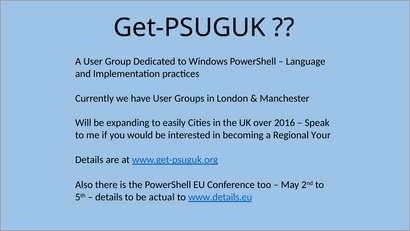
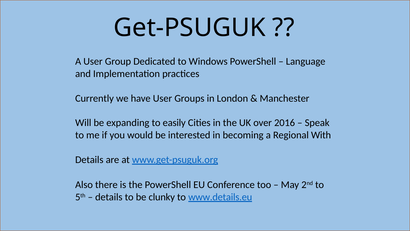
Your: Your -> With
actual: actual -> clunky
